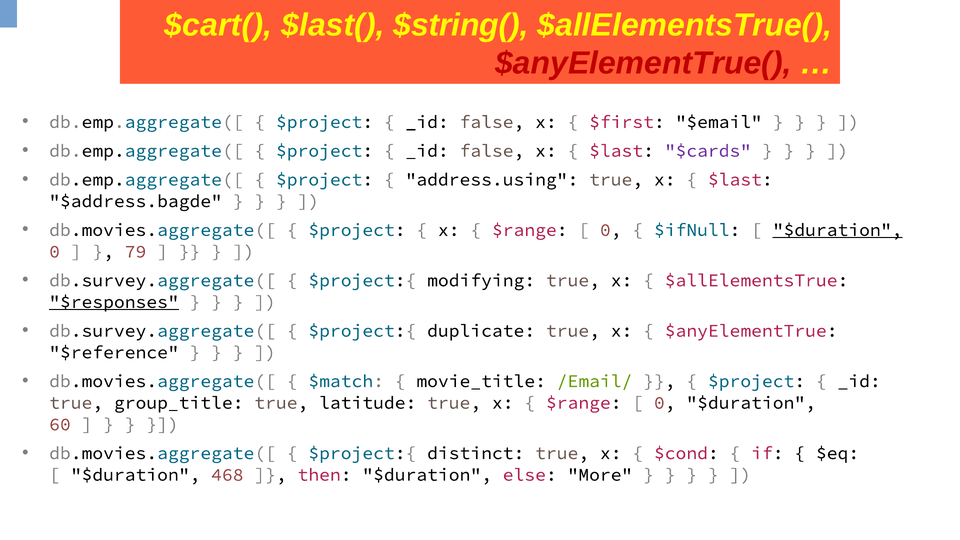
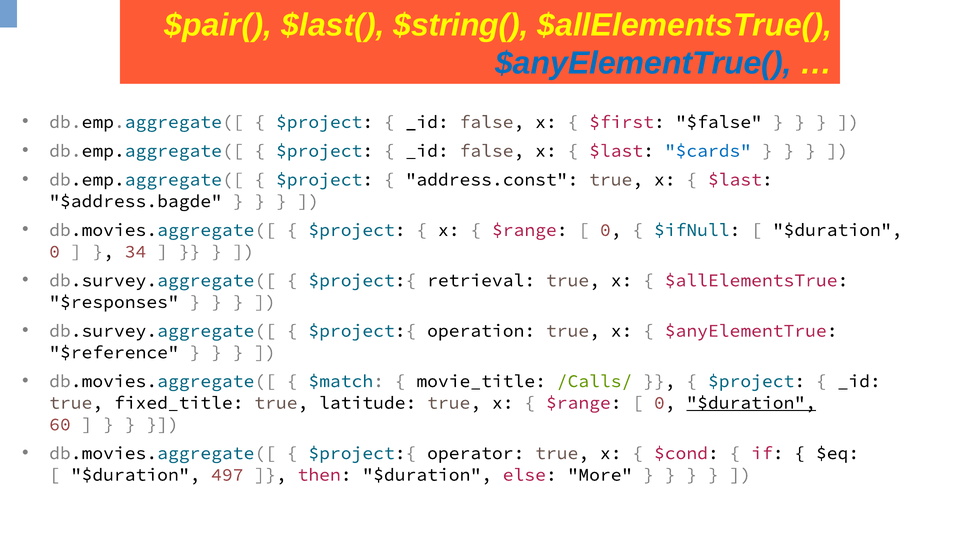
$cart(: $cart( -> $pair(
$anyElementTrue( colour: red -> blue
$email: $email -> $false
$cards colour: purple -> blue
address.using: address.using -> address.const
$duration at (838, 230) underline: present -> none
79: 79 -> 34
modifying: modifying -> retrieval
$responses underline: present -> none
duplicate: duplicate -> operation
/Email/: /Email/ -> /Calls/
group_title: group_title -> fixed_title
$duration at (751, 403) underline: none -> present
distinct: distinct -> operator
468: 468 -> 497
